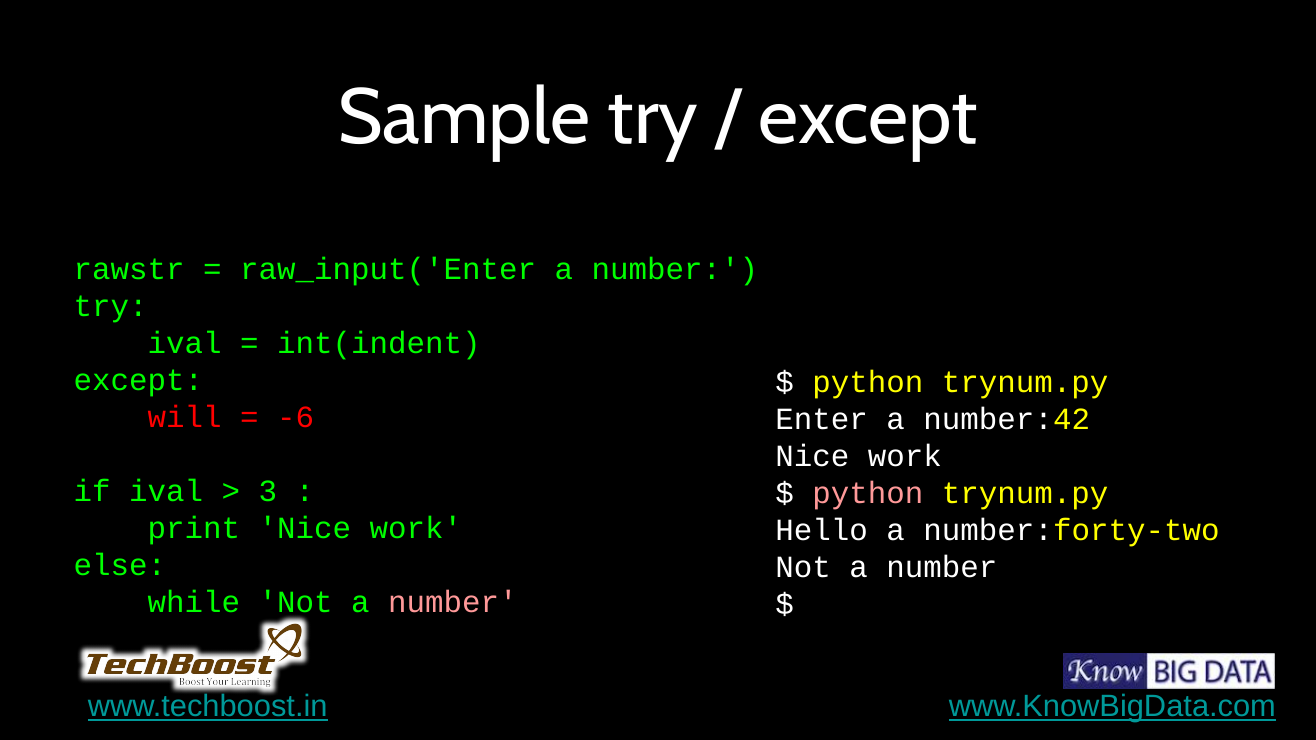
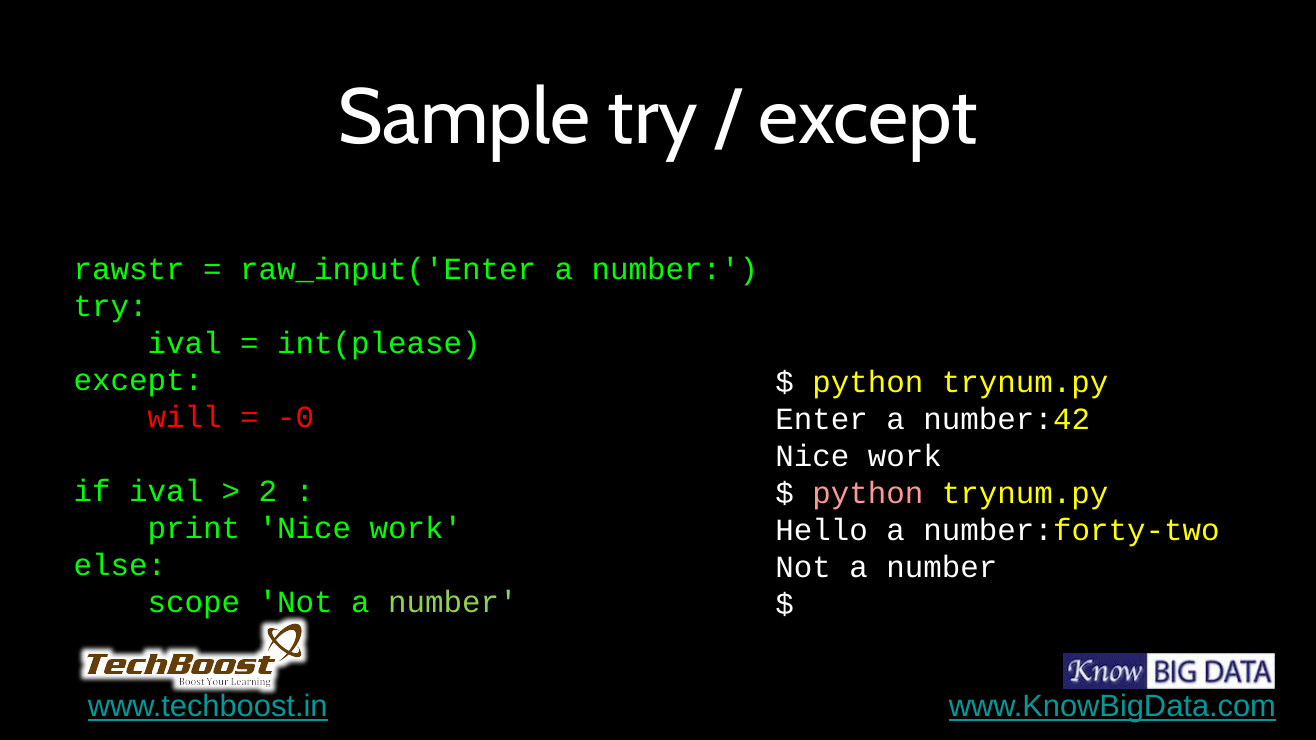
int(indent: int(indent -> int(please
-6: -6 -> -0
3: 3 -> 2
while: while -> scope
number at (453, 602) colour: pink -> light green
